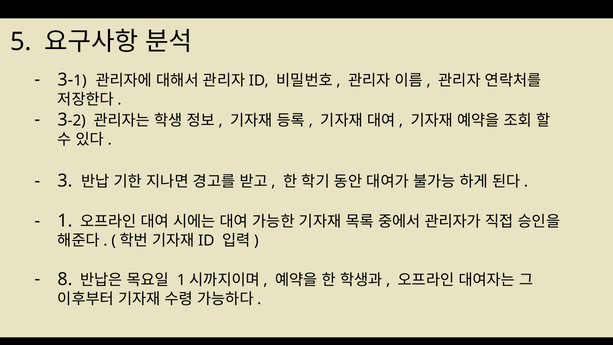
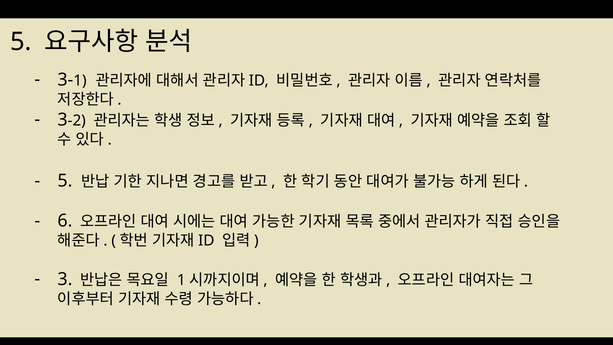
3 at (65, 181): 3 -> 5
1 at (65, 221): 1 -> 6
8 at (65, 279): 8 -> 3
